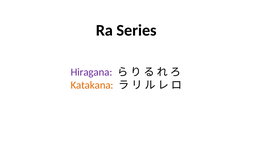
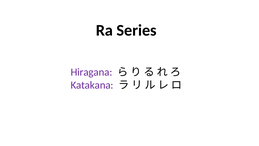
Katakana colour: orange -> purple
